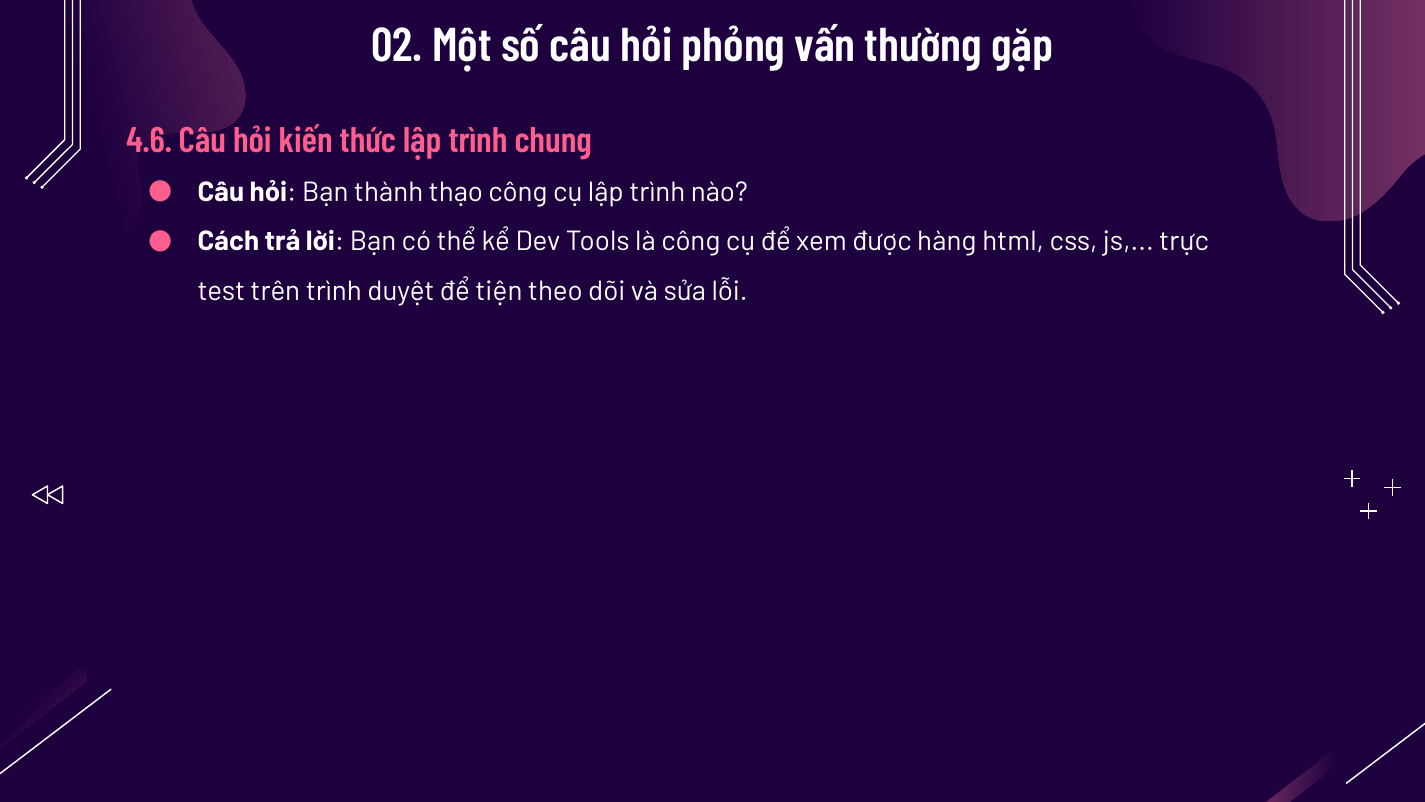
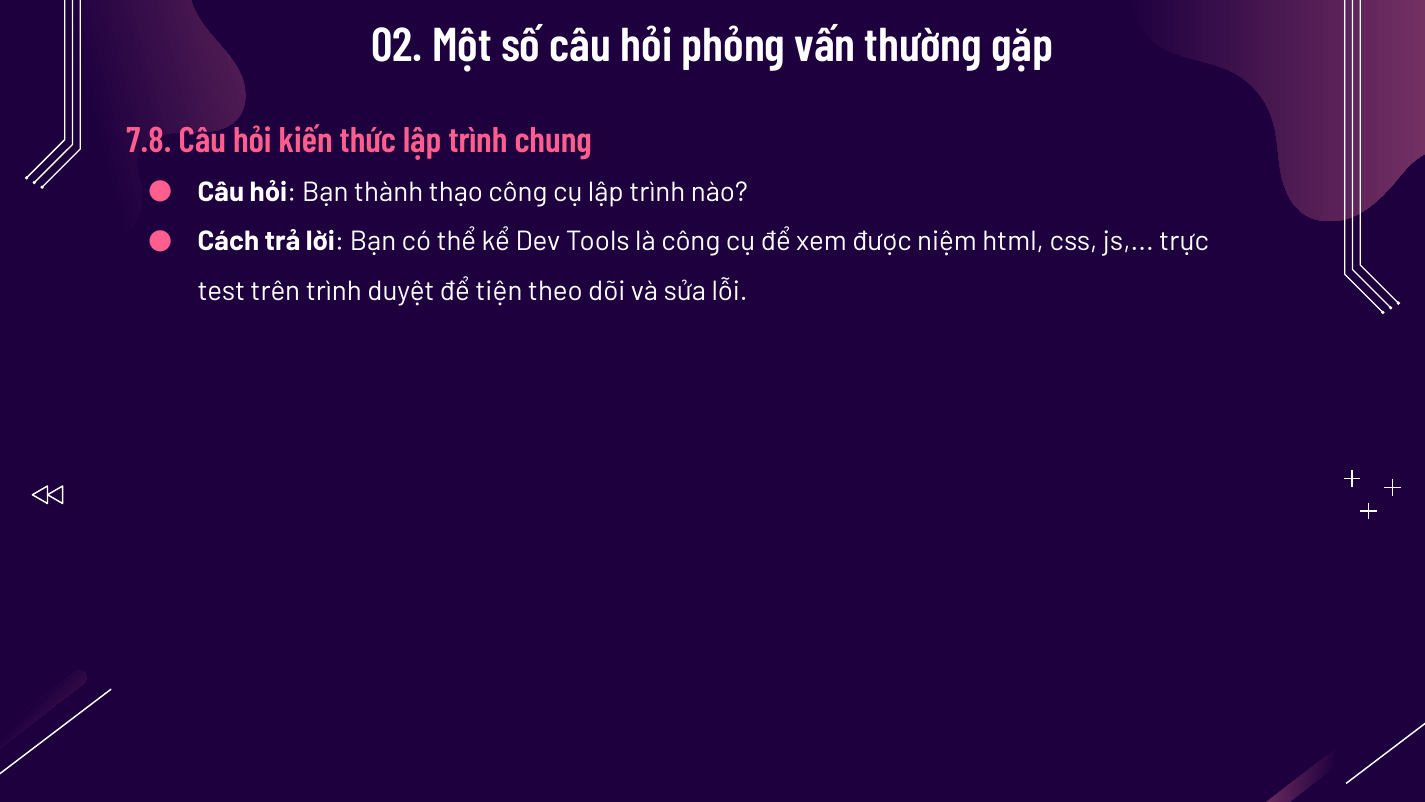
4.6: 4.6 -> 7.8
hàng: hàng -> niệm
